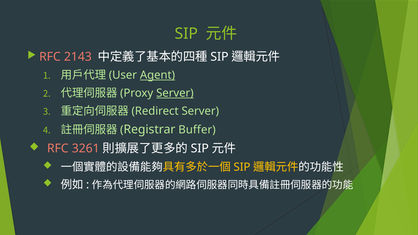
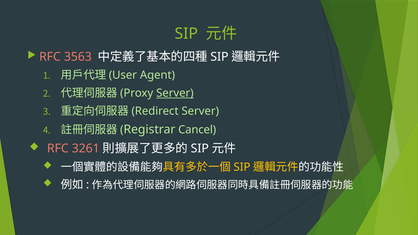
2143: 2143 -> 3563
Agent underline: present -> none
Buffer: Buffer -> Cancel
